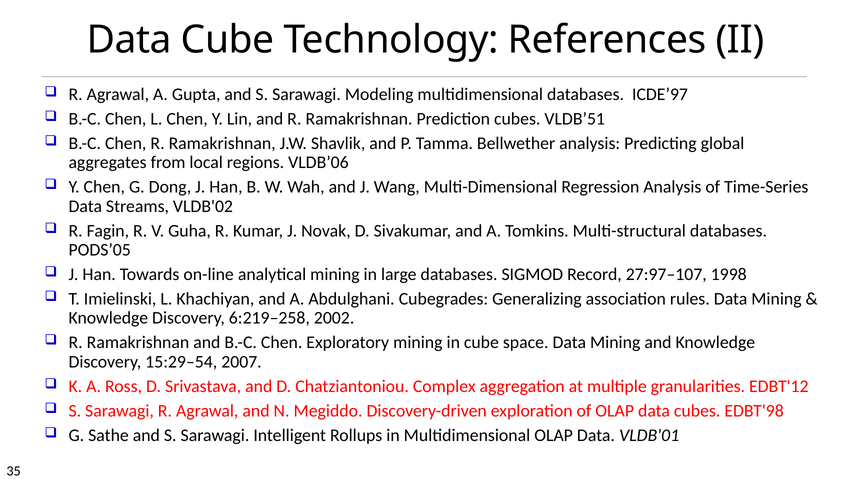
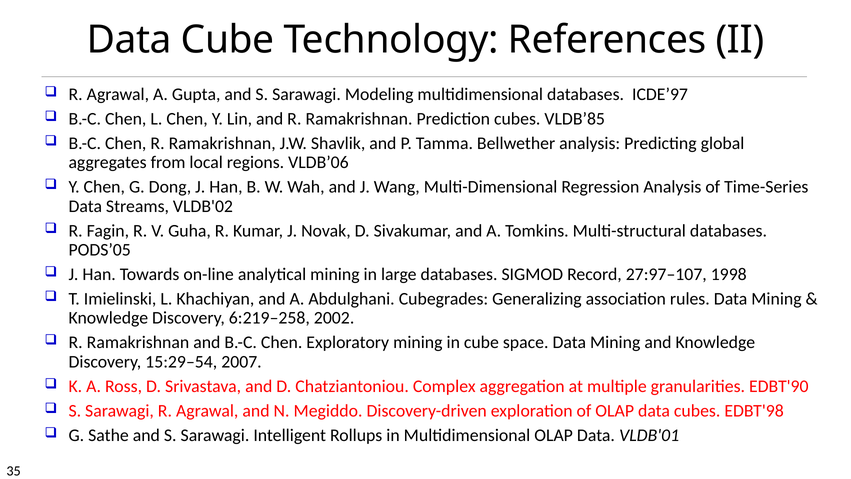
VLDB’51: VLDB’51 -> VLDB’85
EDBT'12: EDBT'12 -> EDBT'90
